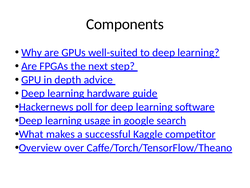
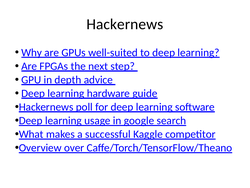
Components at (125, 24): Components -> Hackernews
